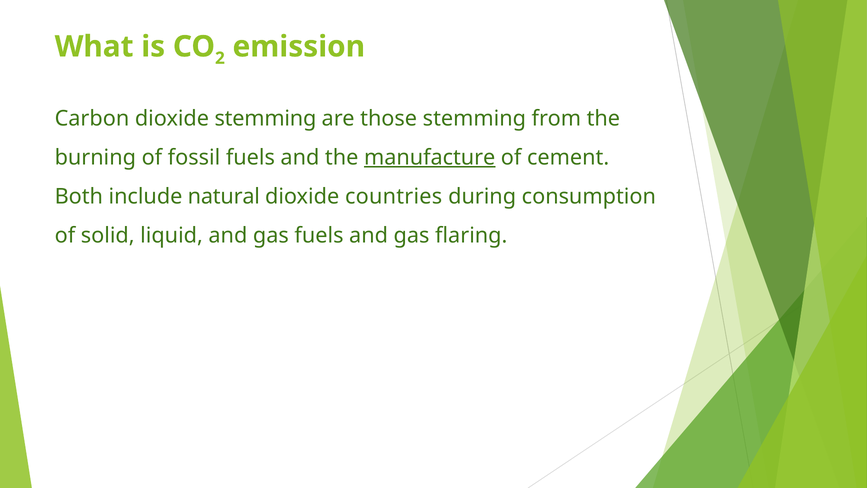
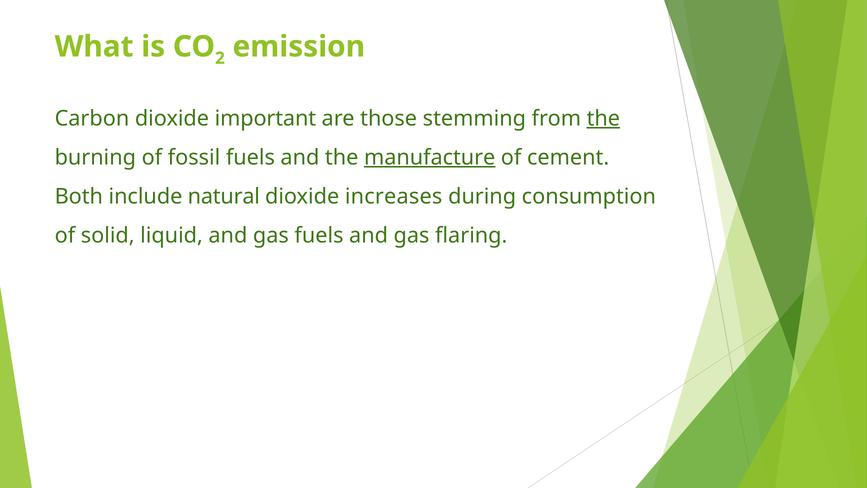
dioxide stemming: stemming -> important
the at (603, 118) underline: none -> present
countries: countries -> increases
